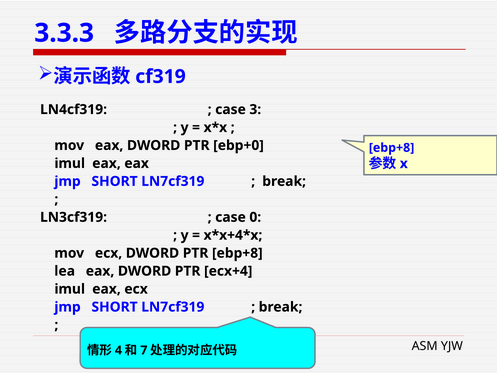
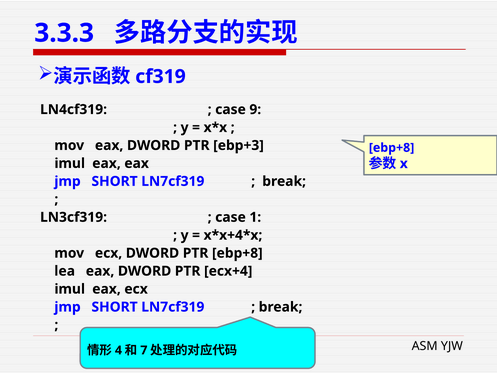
3: 3 -> 9
ebp+0: ebp+0 -> ebp+3
0: 0 -> 1
